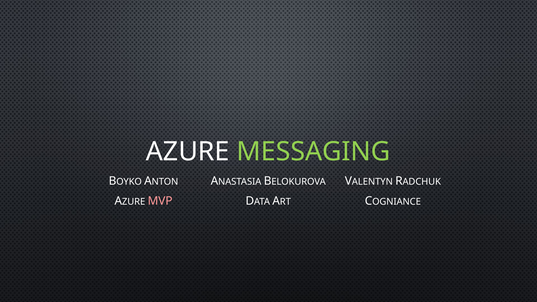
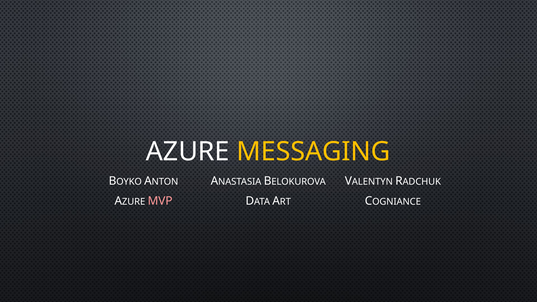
MESSAGING colour: light green -> yellow
